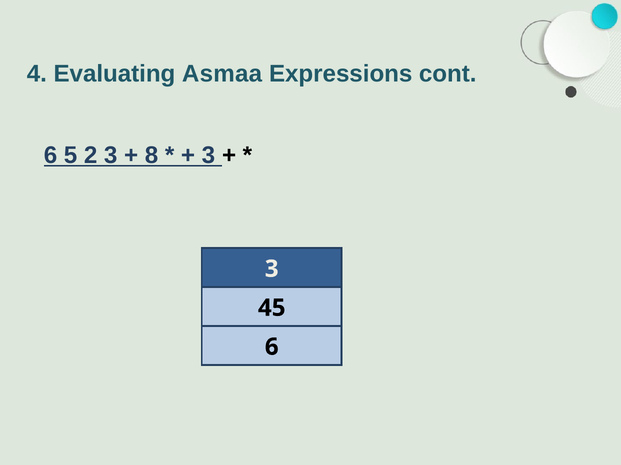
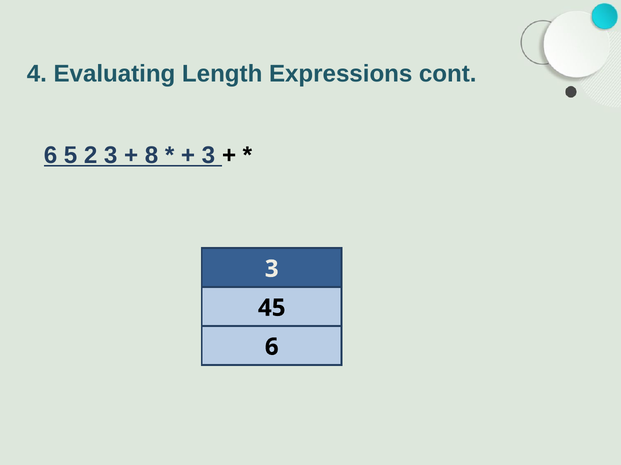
Asmaa: Asmaa -> Length
